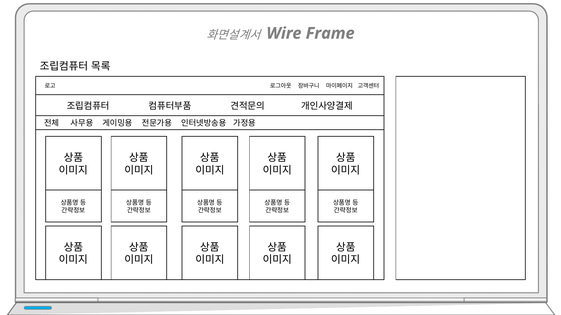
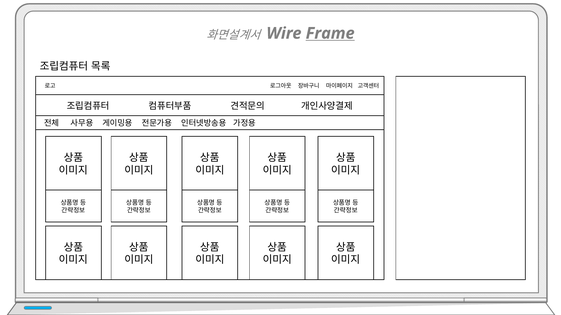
Frame underline: none -> present
